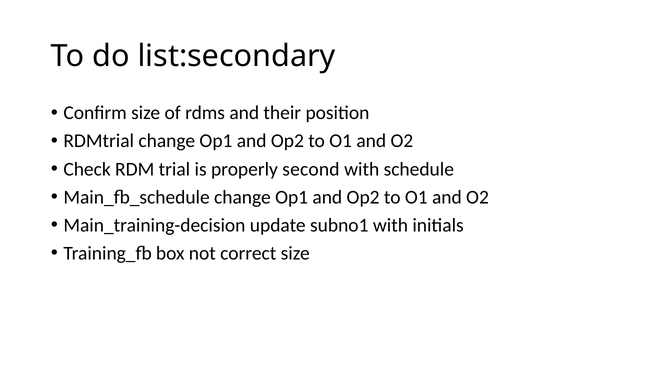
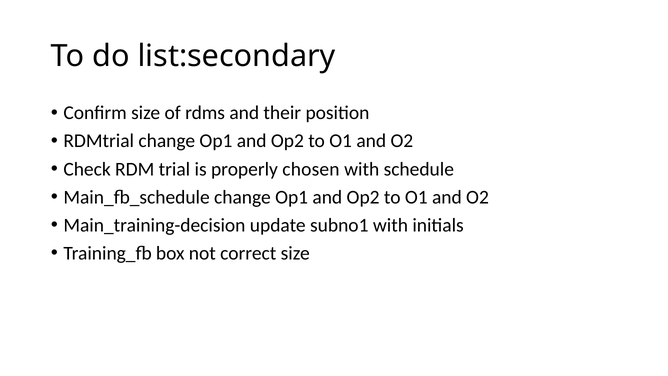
second: second -> chosen
